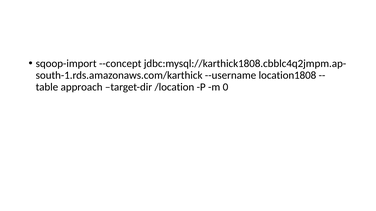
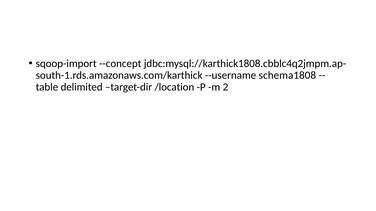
location1808: location1808 -> schema1808
approach: approach -> delimited
0: 0 -> 2
